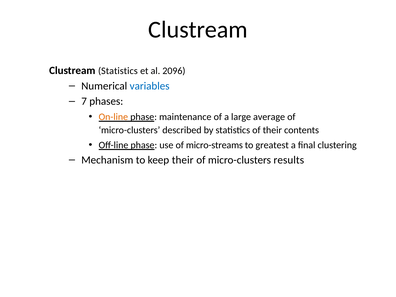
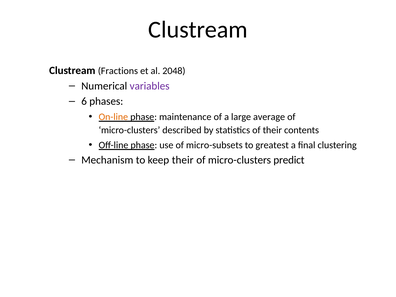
Clustream Statistics: Statistics -> Fractions
2096: 2096 -> 2048
variables colour: blue -> purple
7: 7 -> 6
micro-streams: micro-streams -> micro-subsets
results: results -> predict
